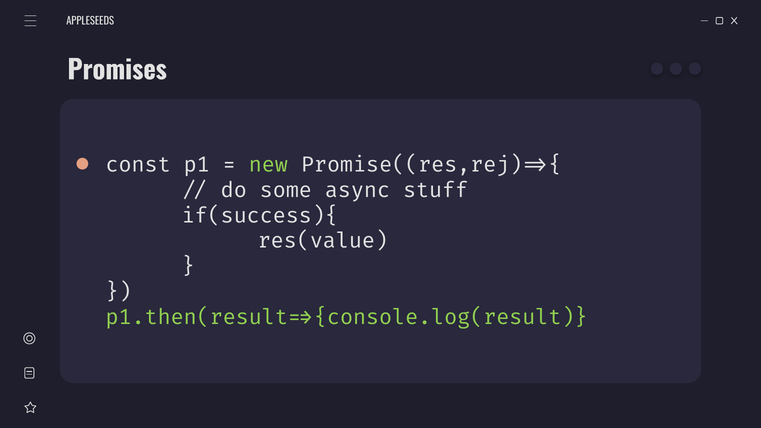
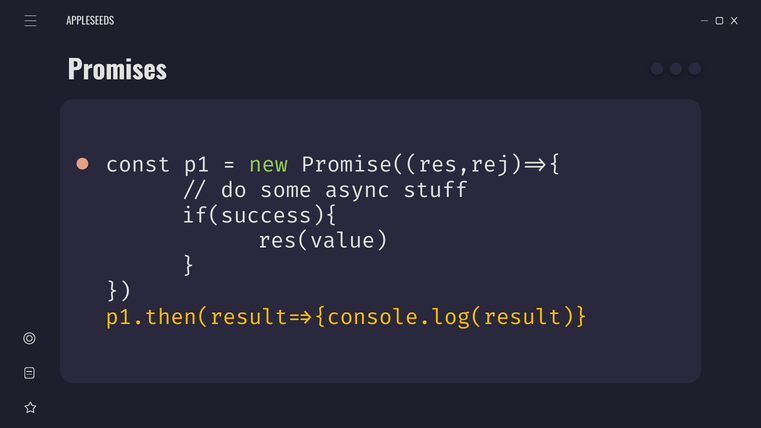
p1.then(result=>{console.log(result colour: light green -> yellow
